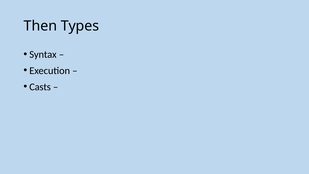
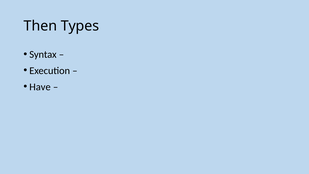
Casts: Casts -> Have
